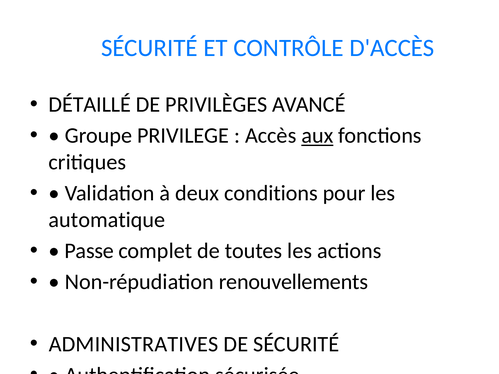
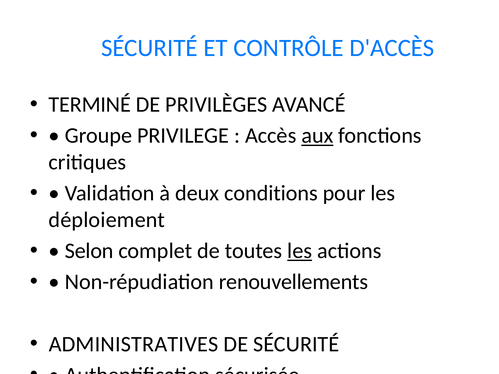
DÉTAILLÉ: DÉTAILLÉ -> TERMINÉ
automatique: automatique -> déploiement
Passe: Passe -> Selon
les at (300, 251) underline: none -> present
